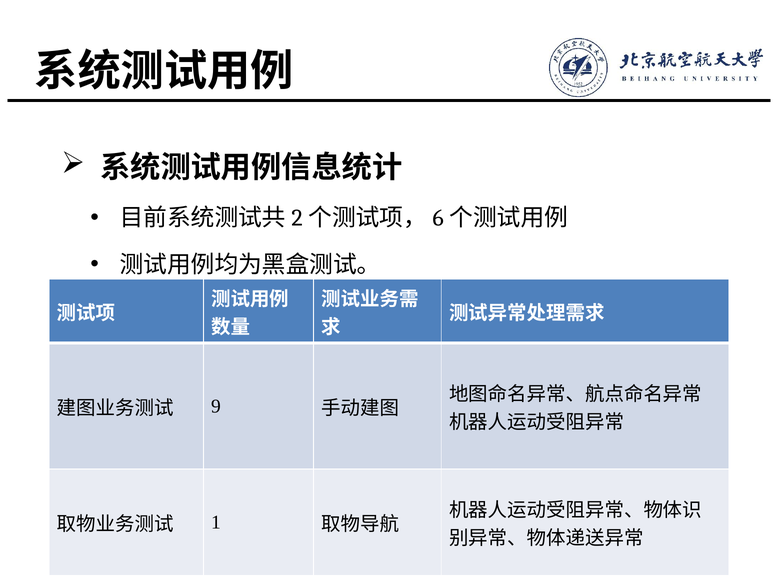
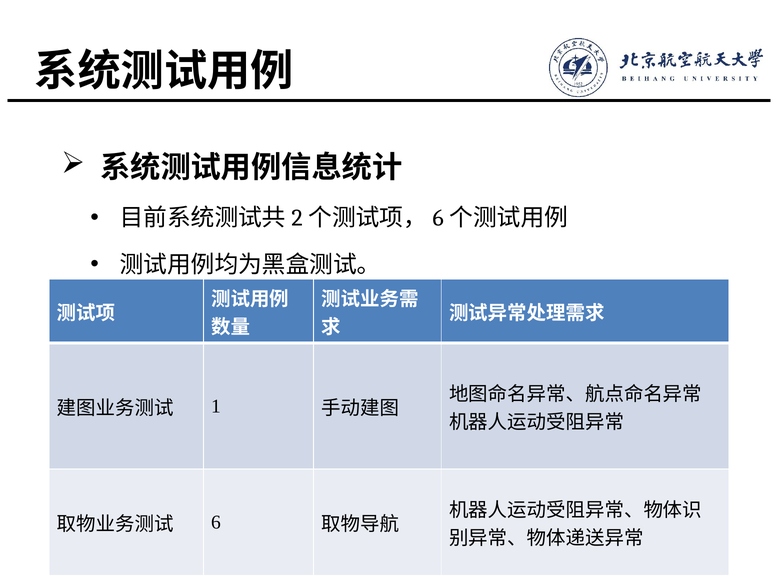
9: 9 -> 1
1: 1 -> 6
